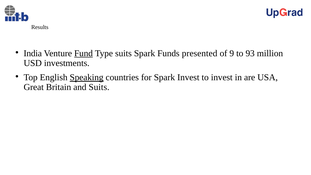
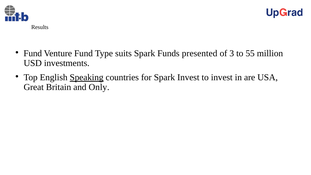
India at (33, 53): India -> Fund
Fund at (84, 53) underline: present -> none
9: 9 -> 3
93: 93 -> 55
and Suits: Suits -> Only
